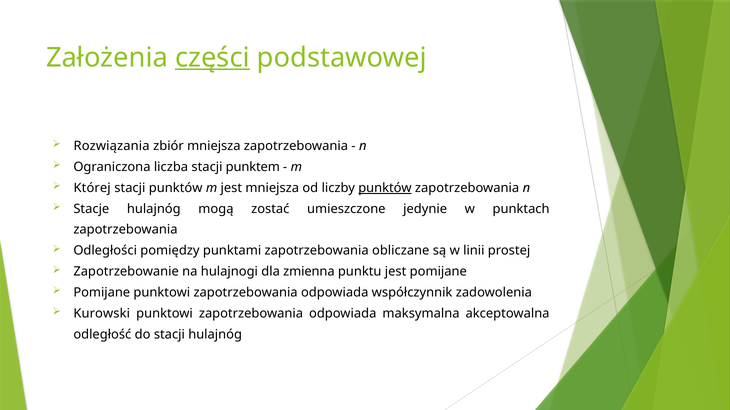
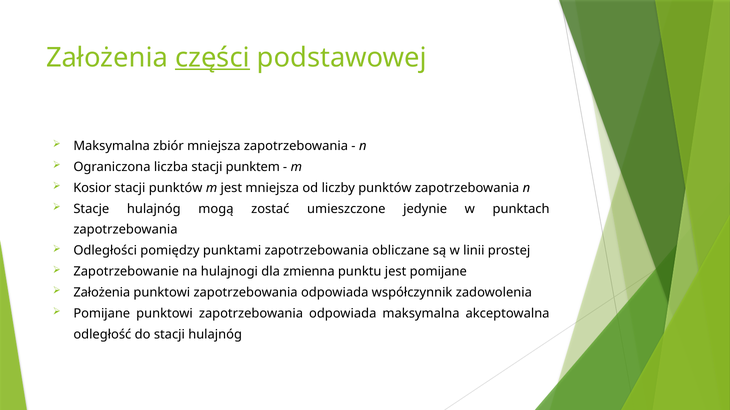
Rozwiązania at (112, 146): Rozwiązania -> Maksymalna
Której: Której -> Kosior
punktów at (385, 188) underline: present -> none
Pomijane at (102, 293): Pomijane -> Założenia
Kurowski at (102, 314): Kurowski -> Pomijane
